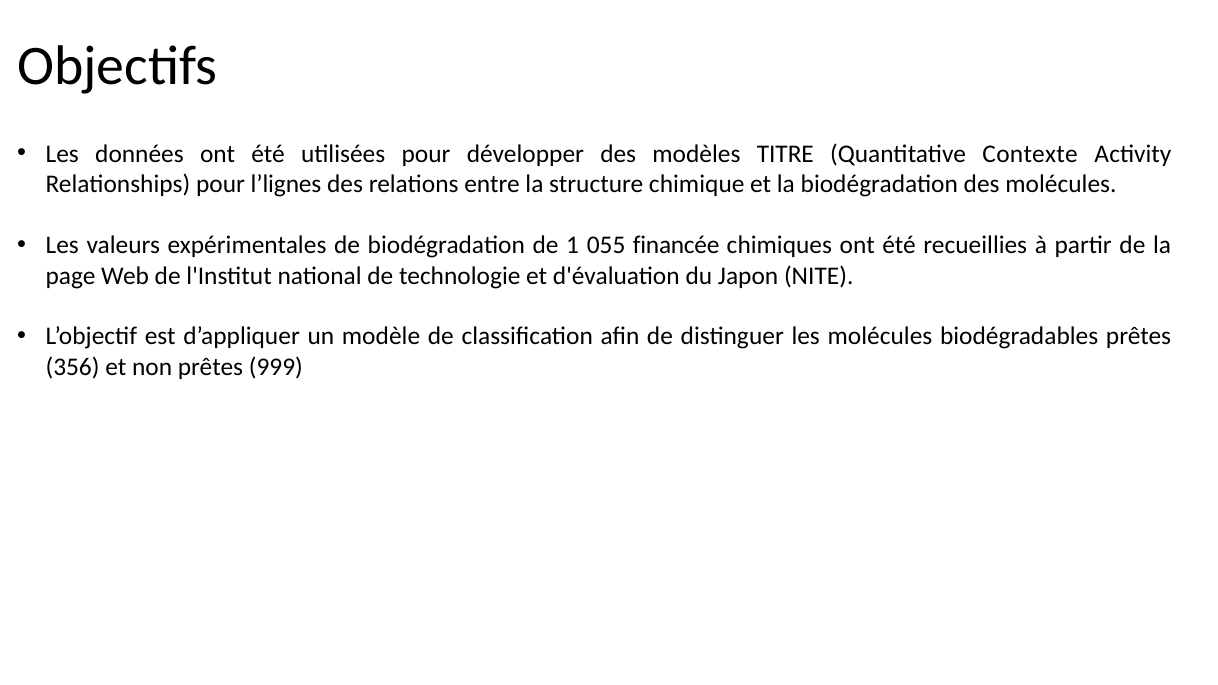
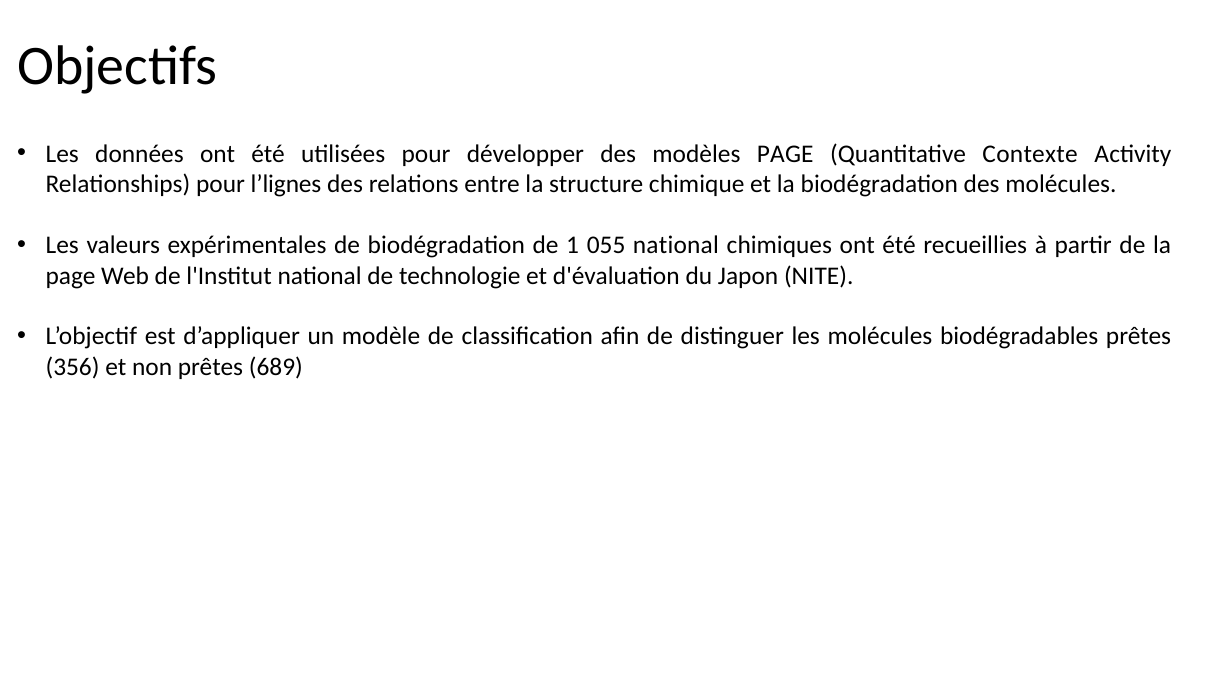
modèles TITRE: TITRE -> PAGE
055 financée: financée -> national
999: 999 -> 689
